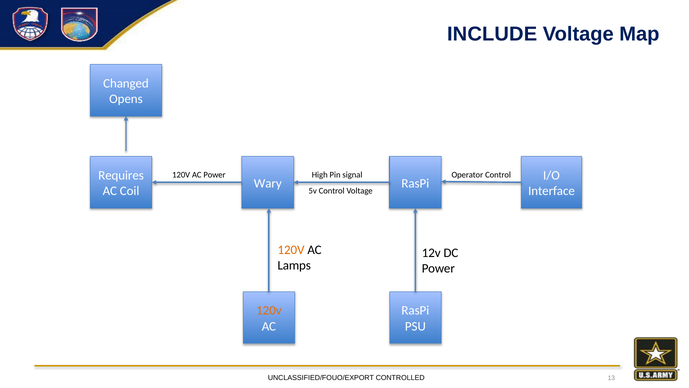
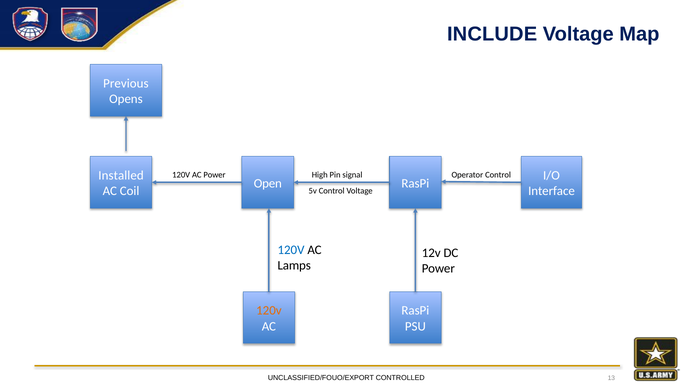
Changed: Changed -> Previous
Requires: Requires -> Installed
Wary: Wary -> Open
120V at (291, 250) colour: orange -> blue
